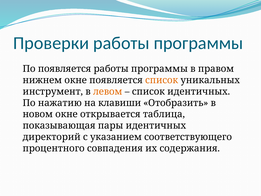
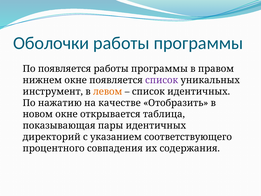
Проверки: Проверки -> Оболочки
список at (162, 80) colour: orange -> purple
клавиши: клавиши -> качестве
